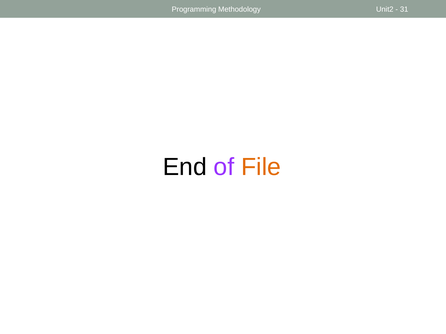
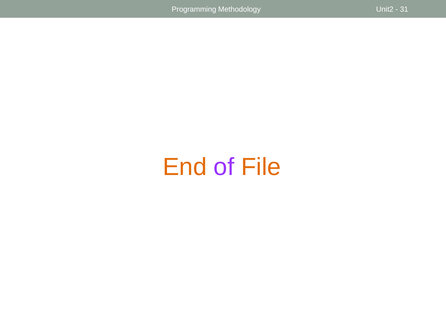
End colour: black -> orange
